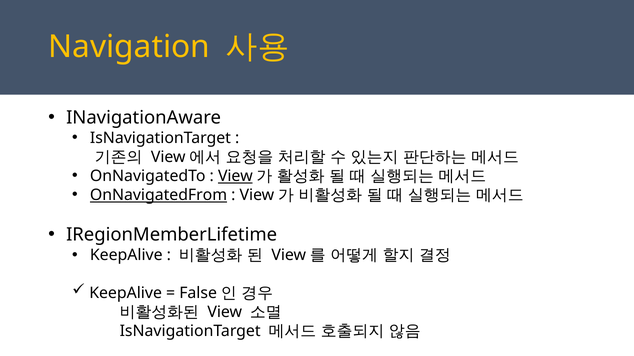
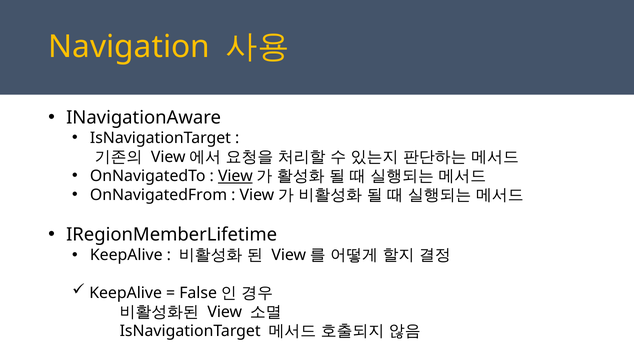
OnNavigatedFrom underline: present -> none
